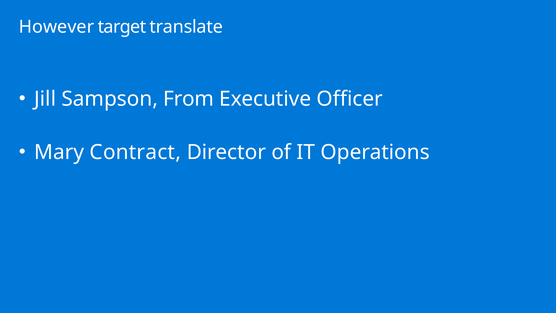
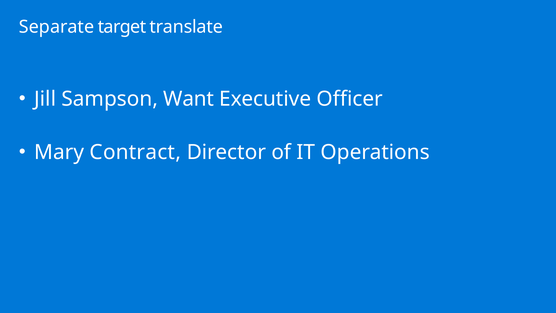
However: However -> Separate
From: From -> Want
